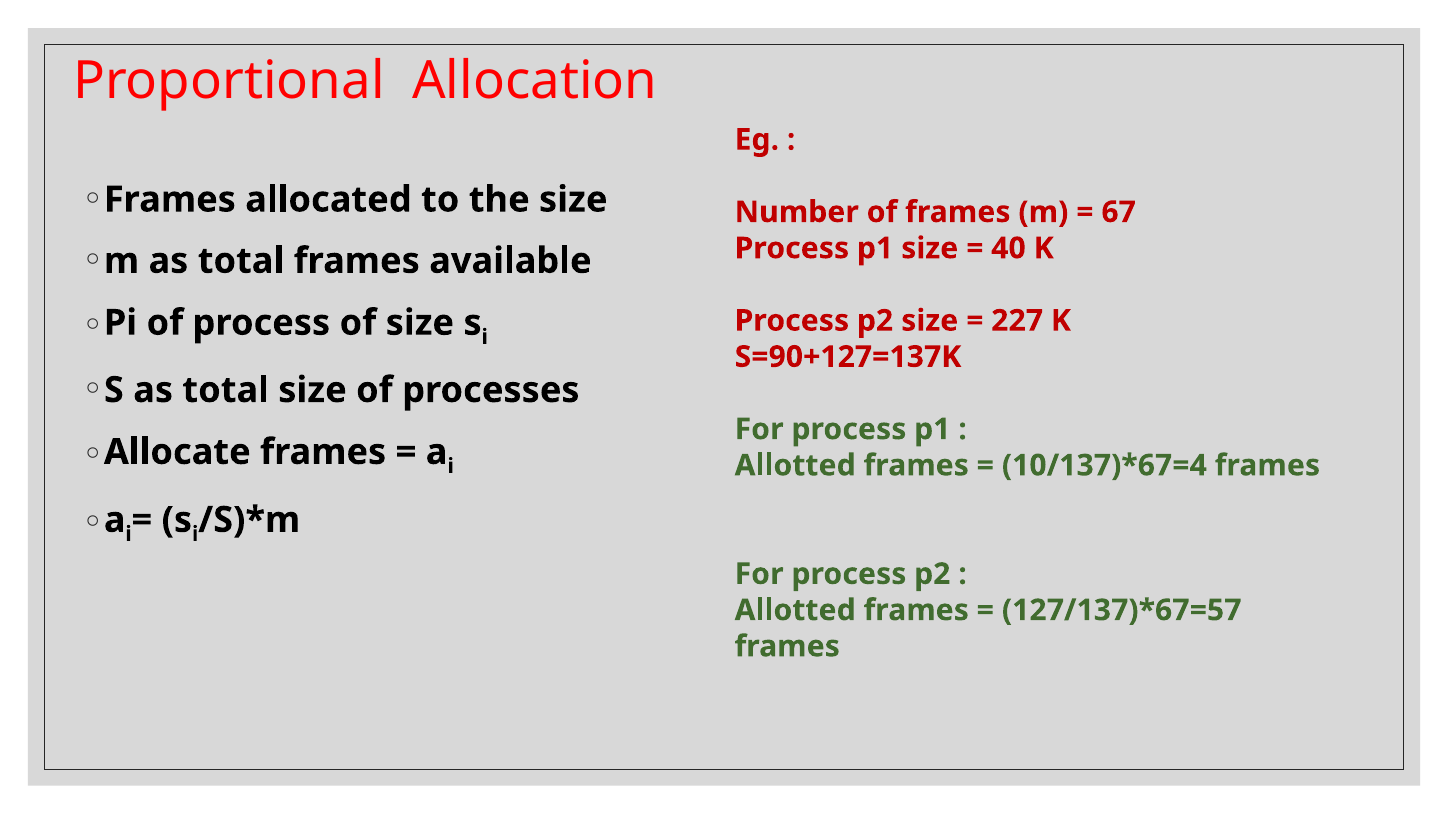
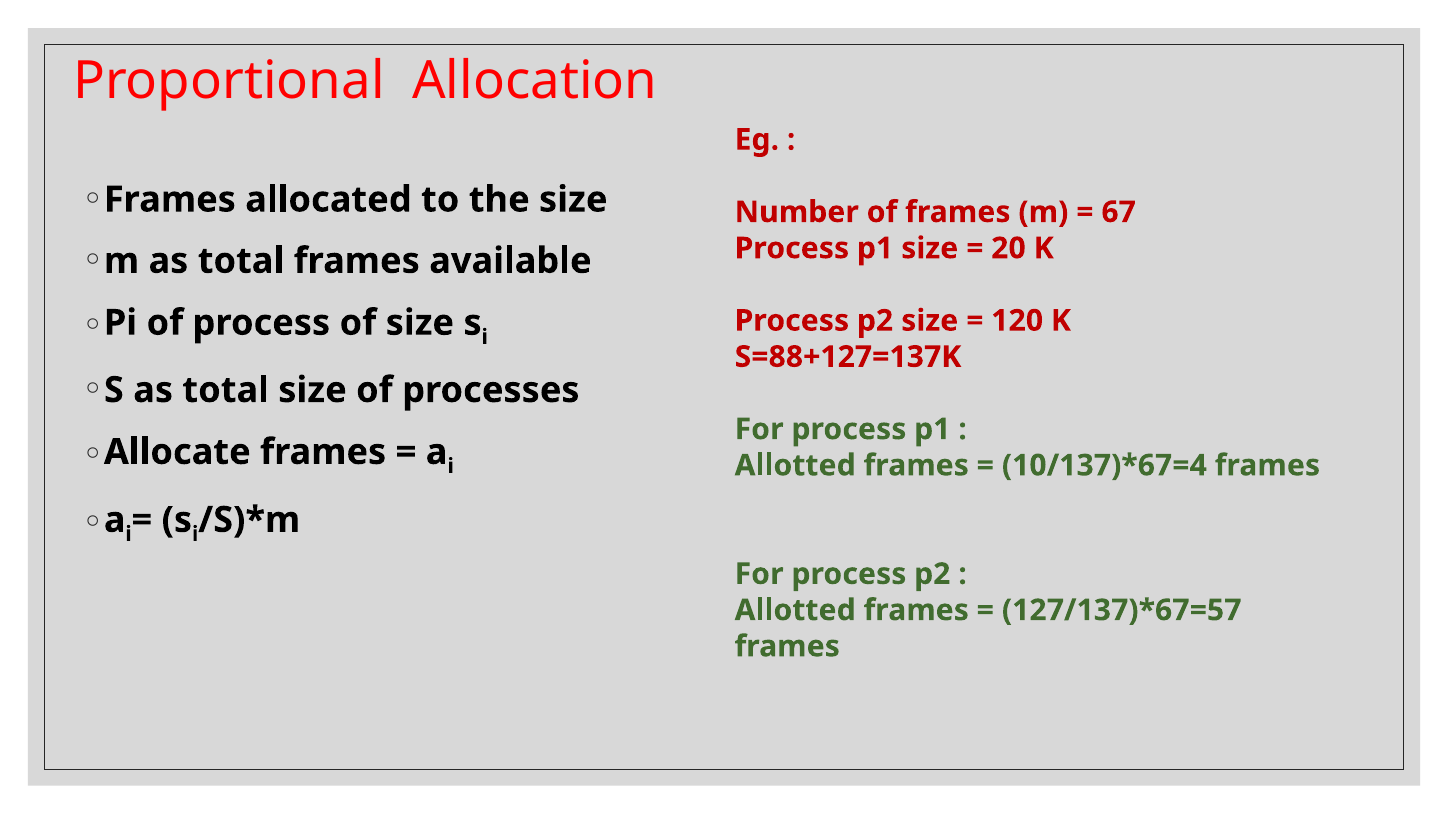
40: 40 -> 20
227: 227 -> 120
S=90+127=137K: S=90+127=137K -> S=88+127=137K
